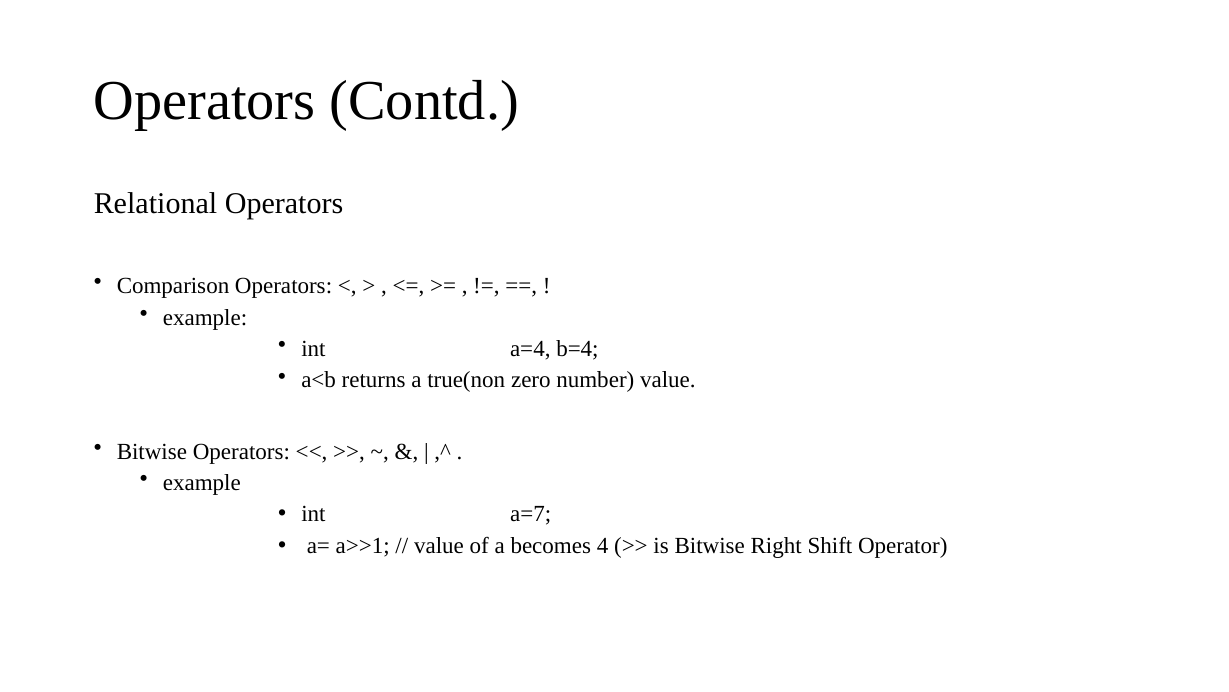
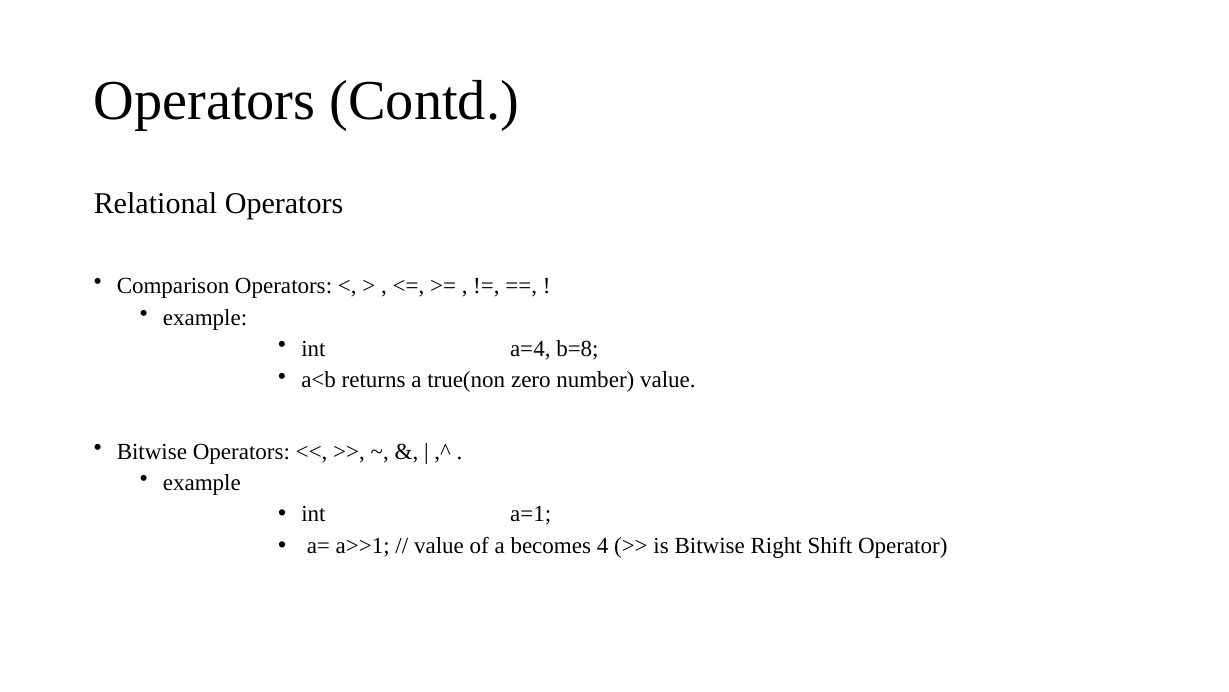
b=4: b=4 -> b=8
a=7: a=7 -> a=1
